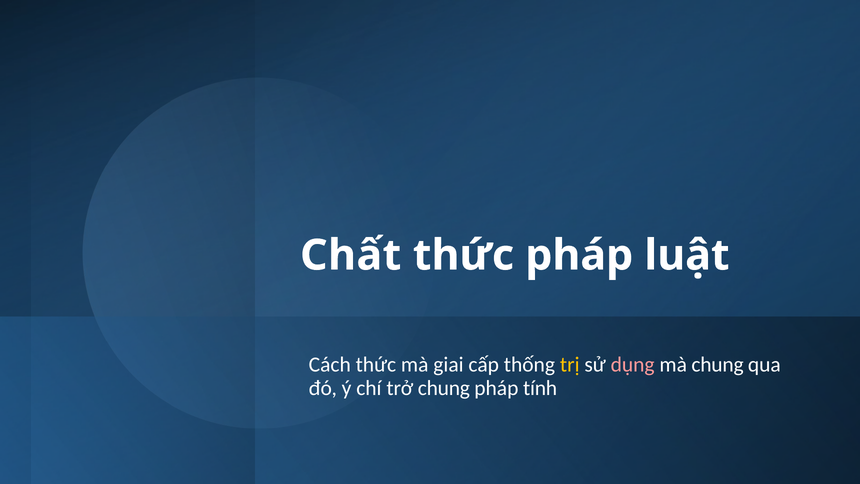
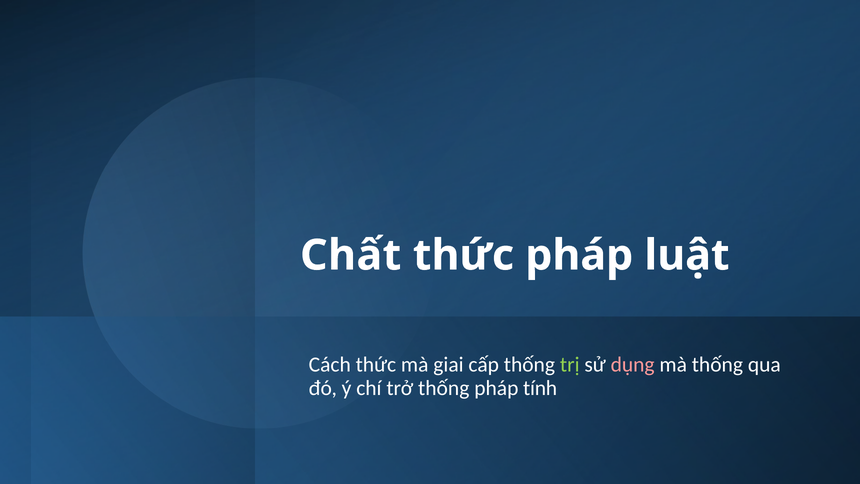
trị colour: yellow -> light green
mà chung: chung -> thống
trở chung: chung -> thống
